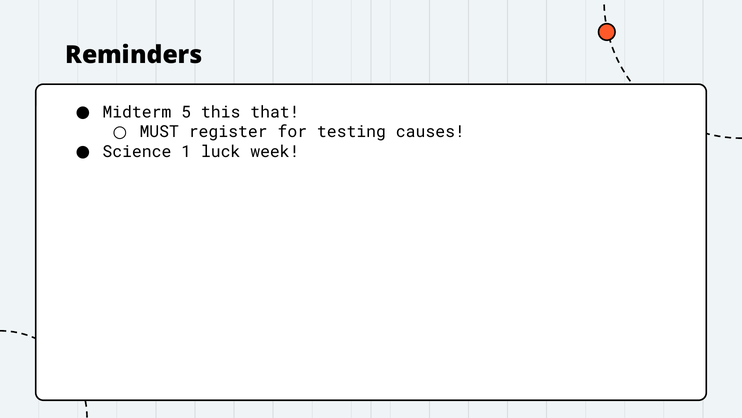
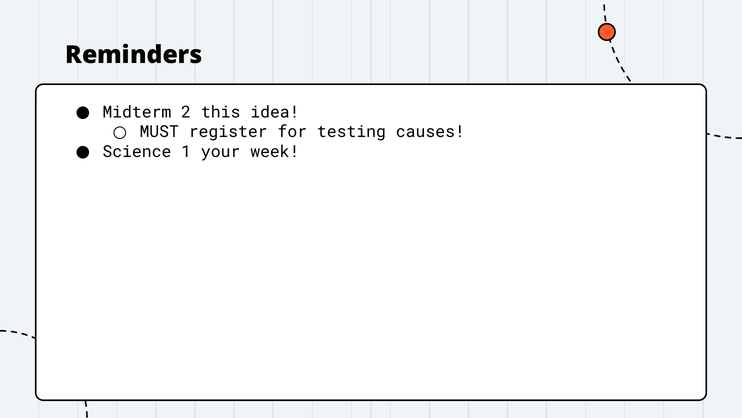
5: 5 -> 2
that: that -> idea
luck: luck -> your
